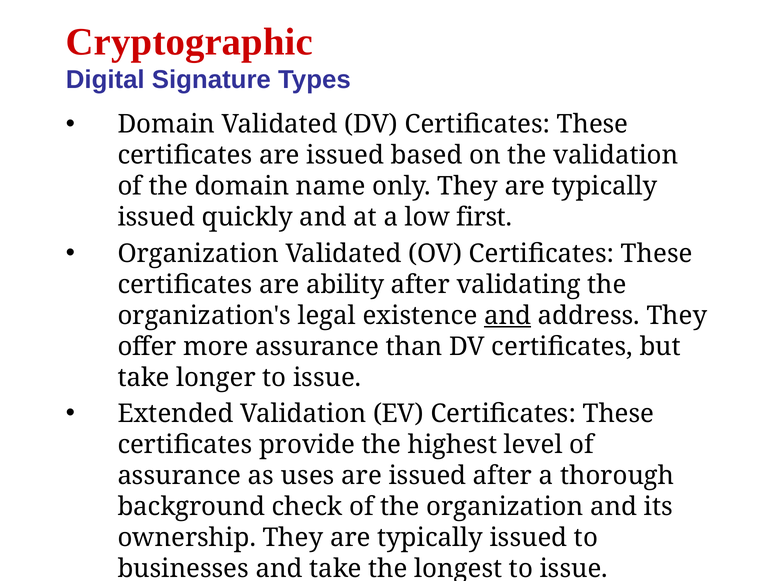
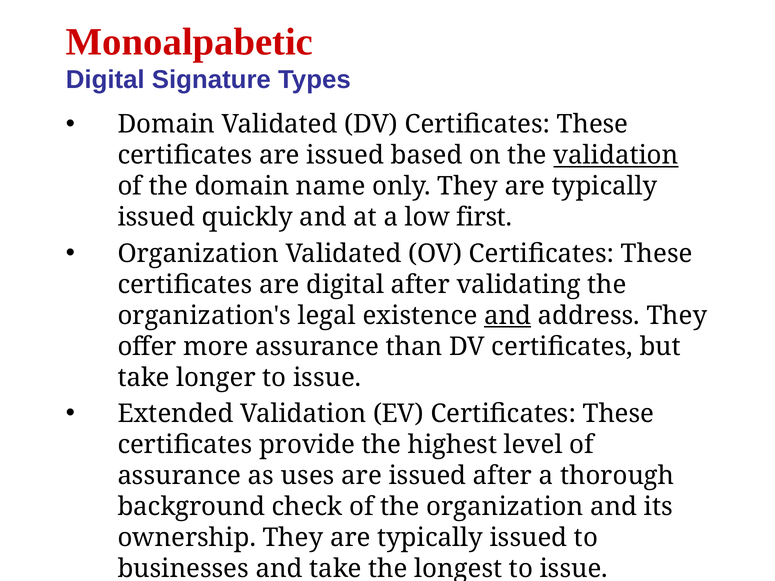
Cryptographic: Cryptographic -> Monoalpabetic
validation at (616, 156) underline: none -> present
are ability: ability -> digital
